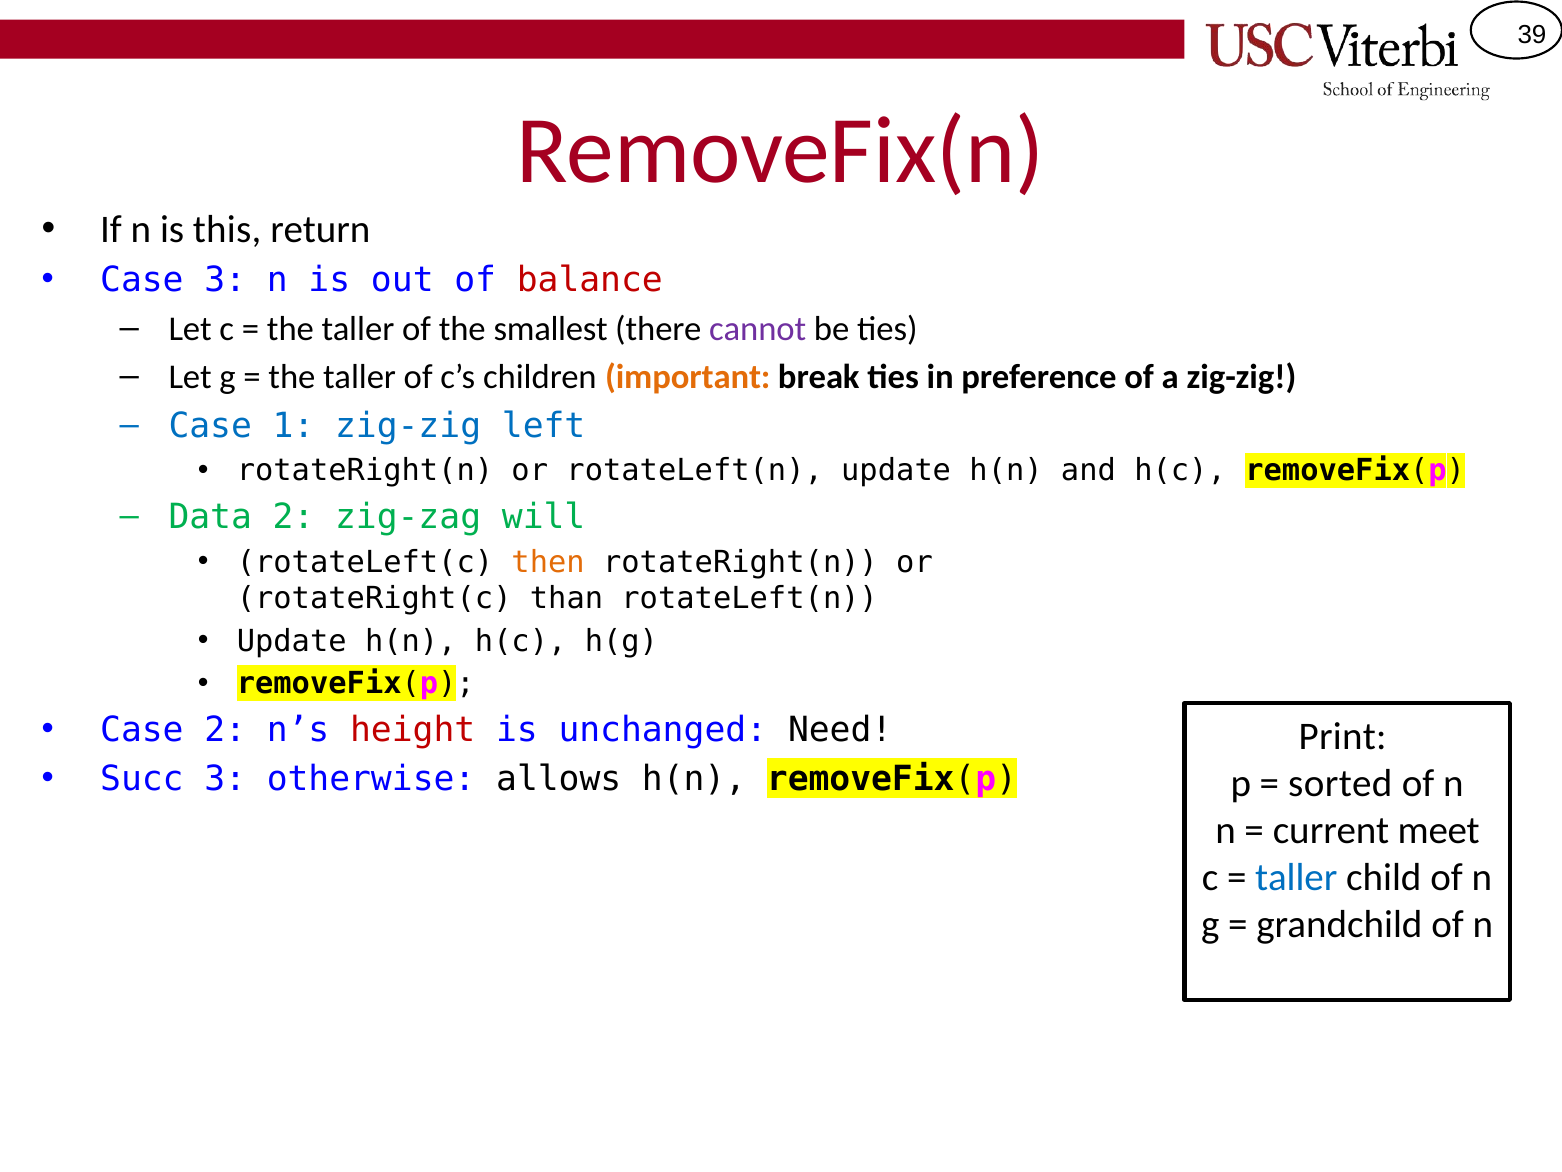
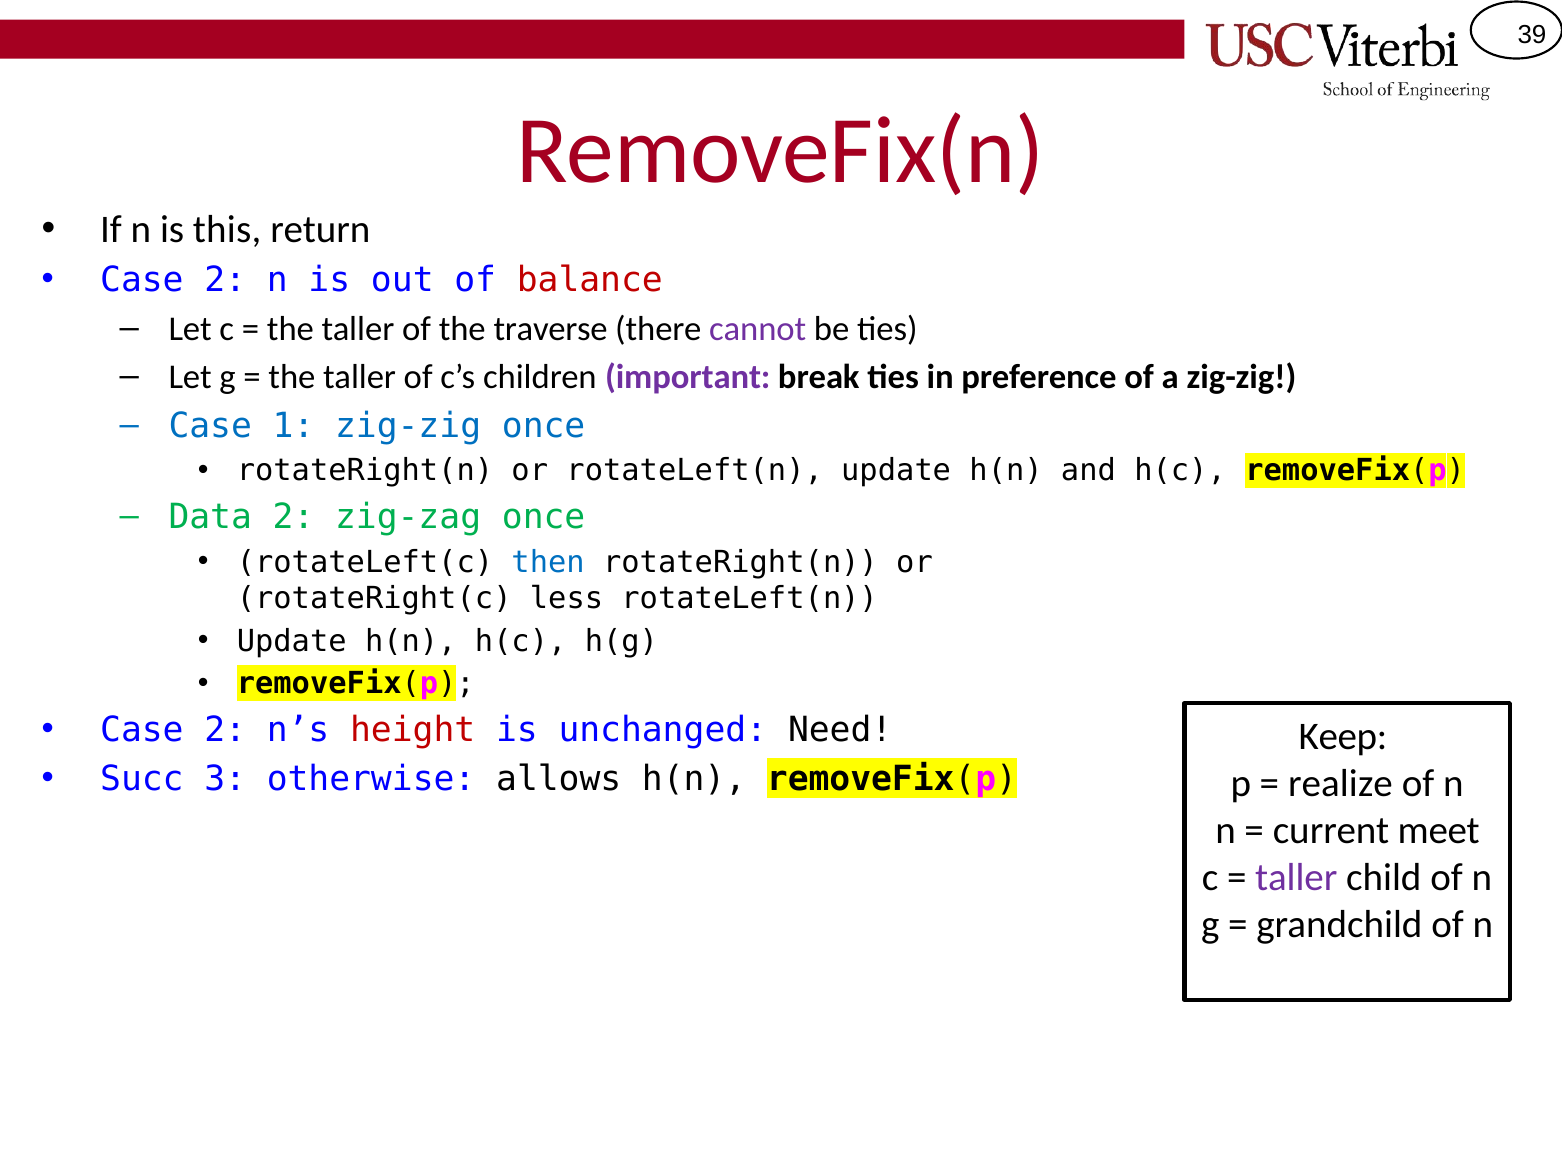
3 at (225, 280): 3 -> 2
smallest: smallest -> traverse
important colour: orange -> purple
zig-zig left: left -> once
zig-zag will: will -> once
then colour: orange -> blue
than: than -> less
Print: Print -> Keep
sorted: sorted -> realize
taller at (1296, 877) colour: blue -> purple
